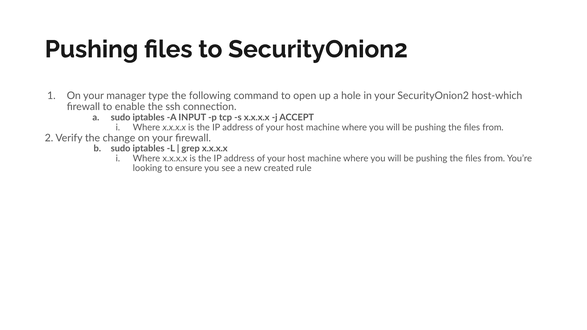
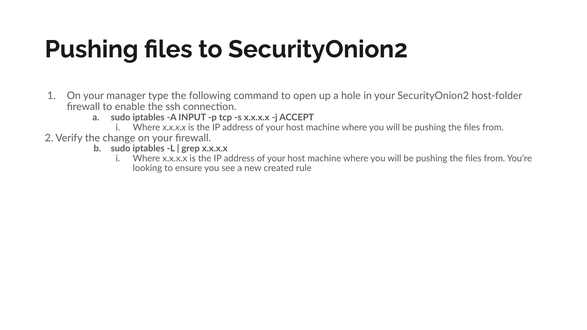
host-which: host-which -> host-folder
